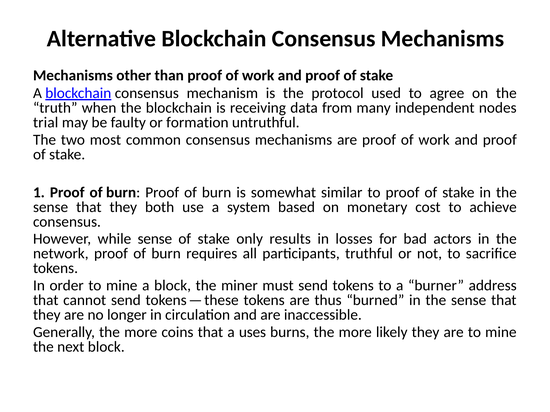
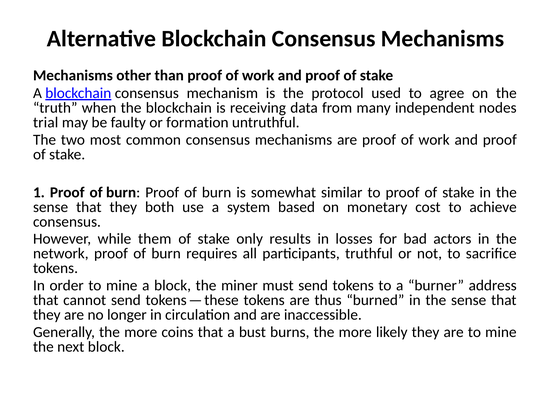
while sense: sense -> them
uses: uses -> bust
